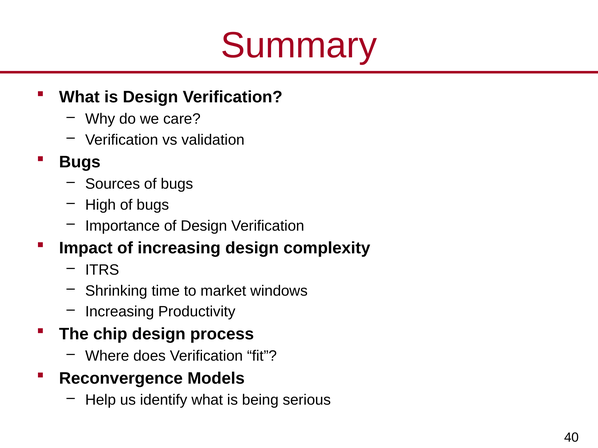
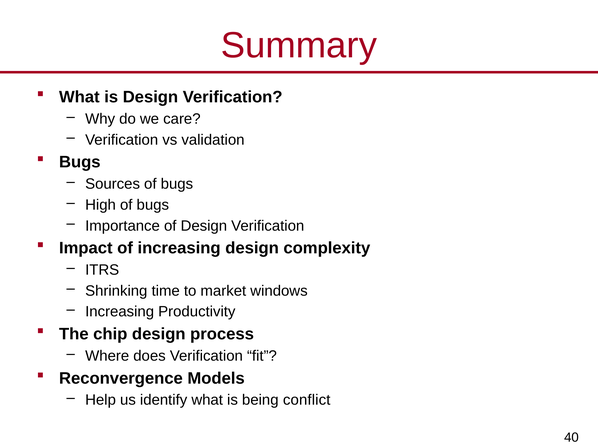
serious: serious -> conflict
